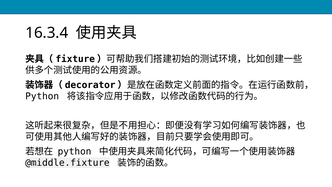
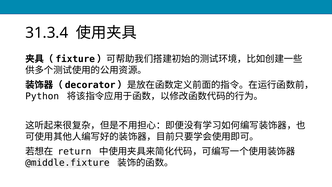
16.3.4: 16.3.4 -> 31.3.4
python at (74, 151): python -> return
